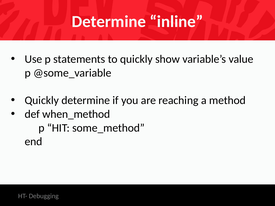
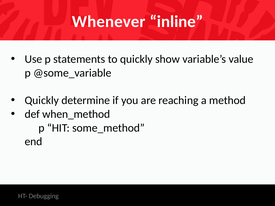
Determine at (109, 22): Determine -> Whenever
